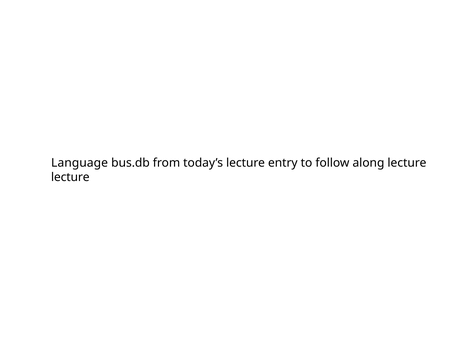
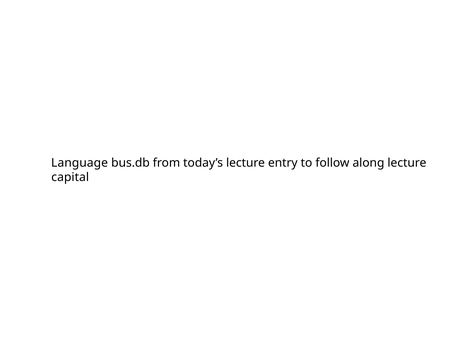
lecture at (70, 177): lecture -> capital
